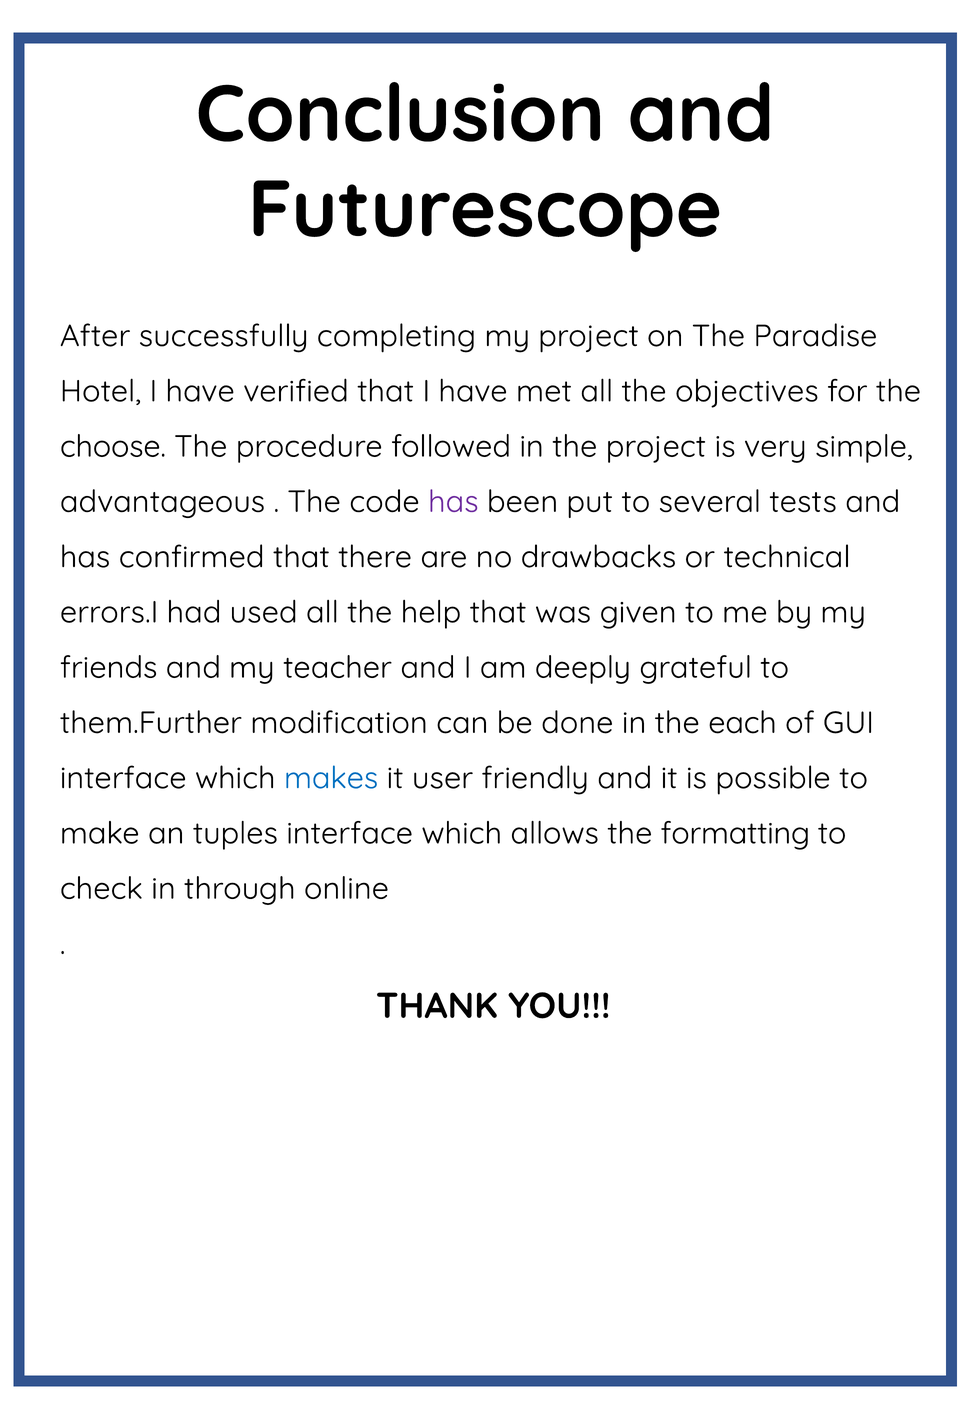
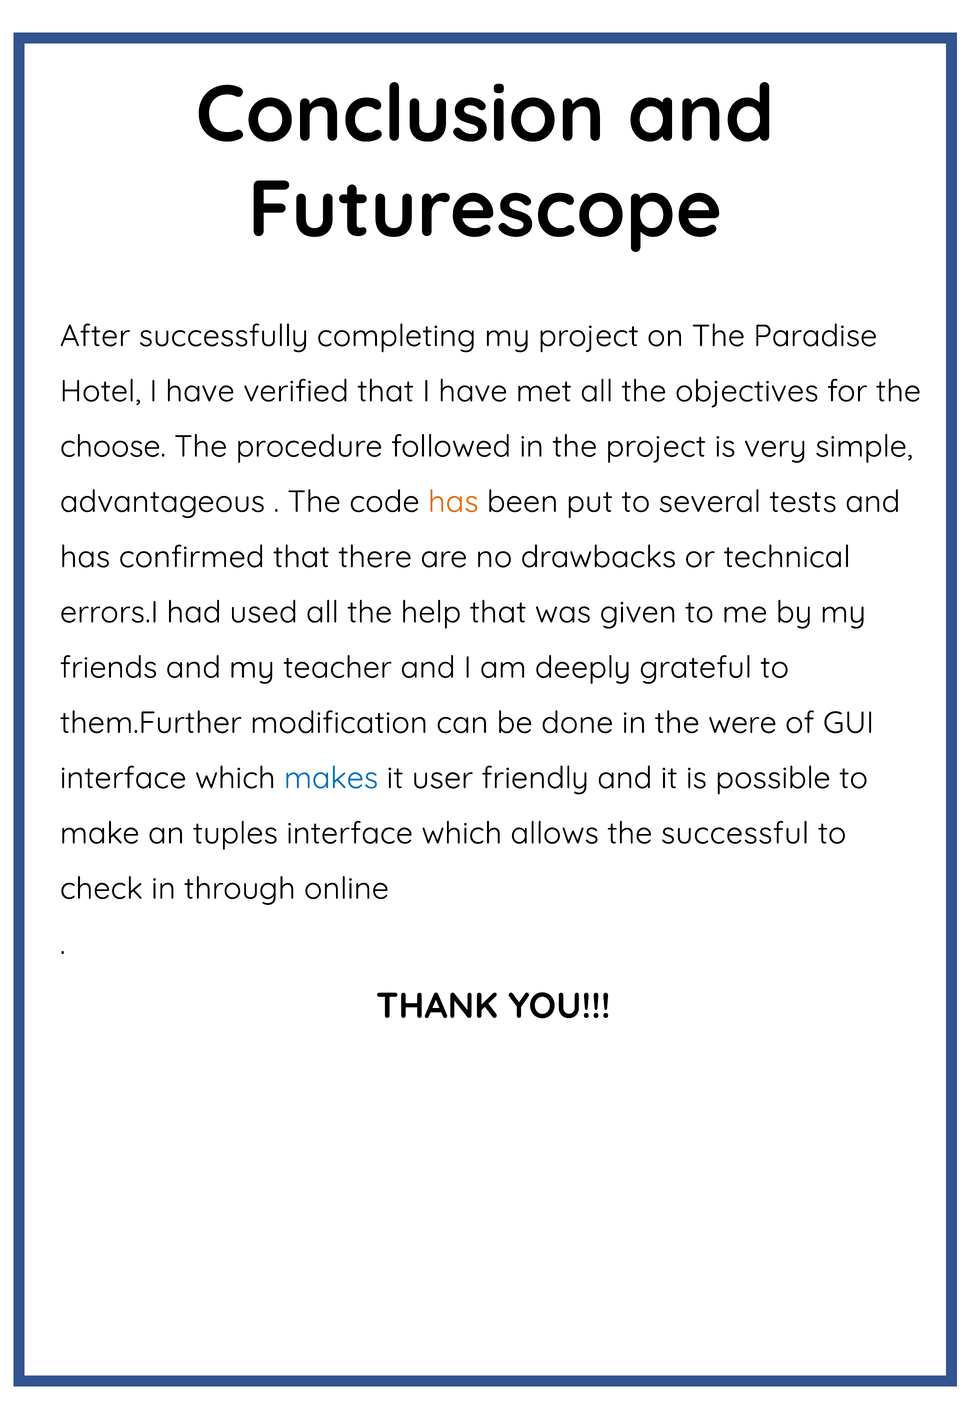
has at (453, 502) colour: purple -> orange
each: each -> were
formatting: formatting -> successful
